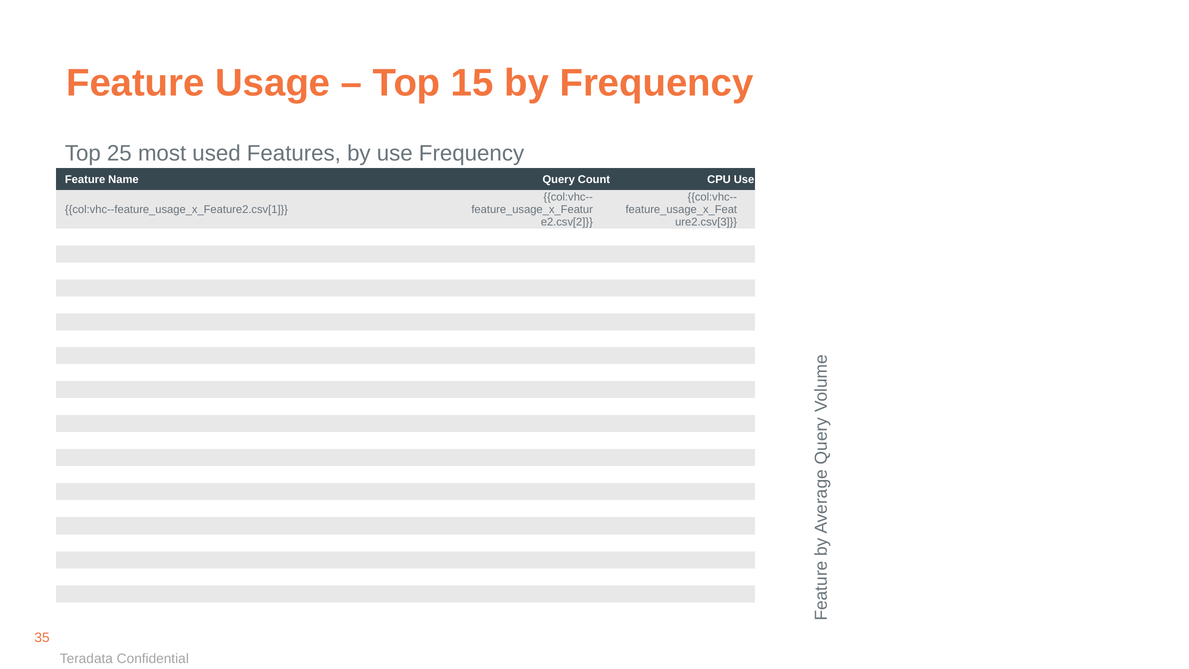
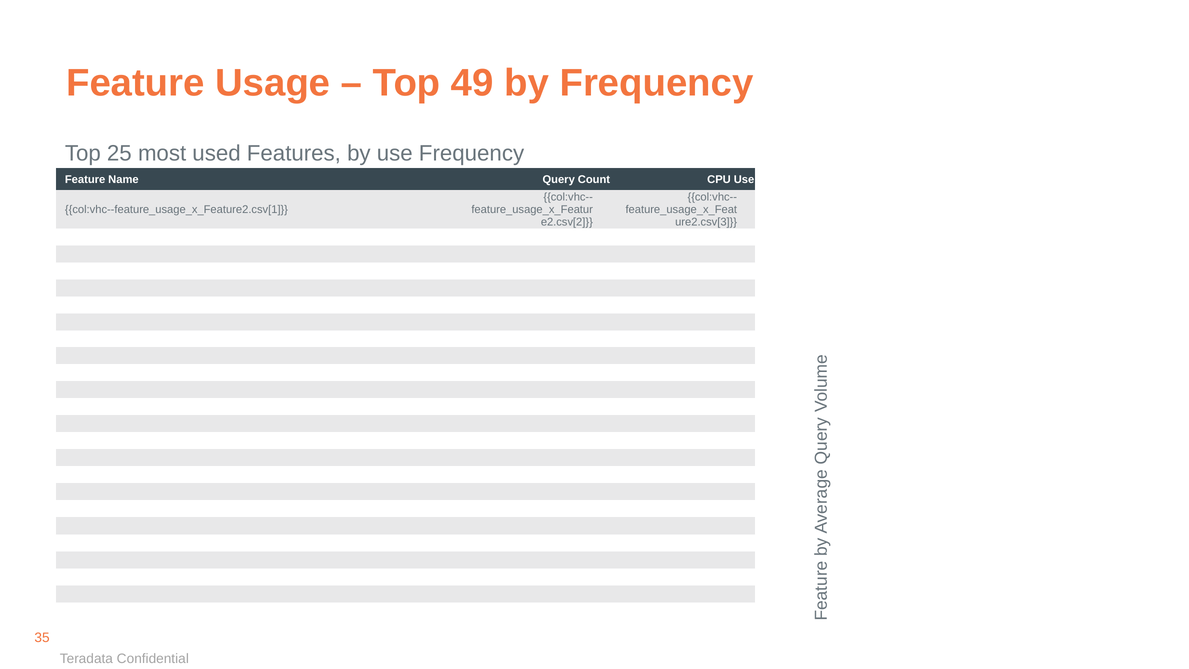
15: 15 -> 49
